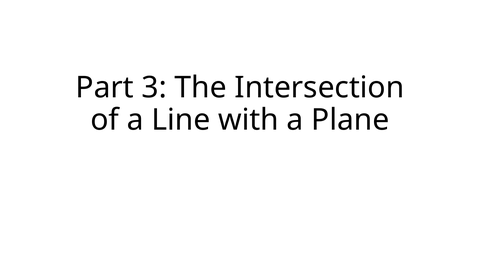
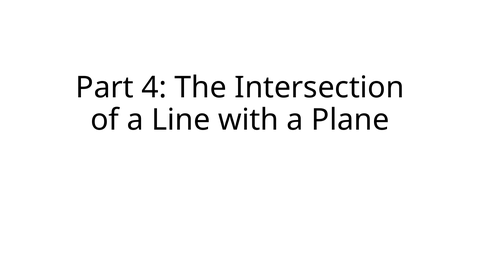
3: 3 -> 4
